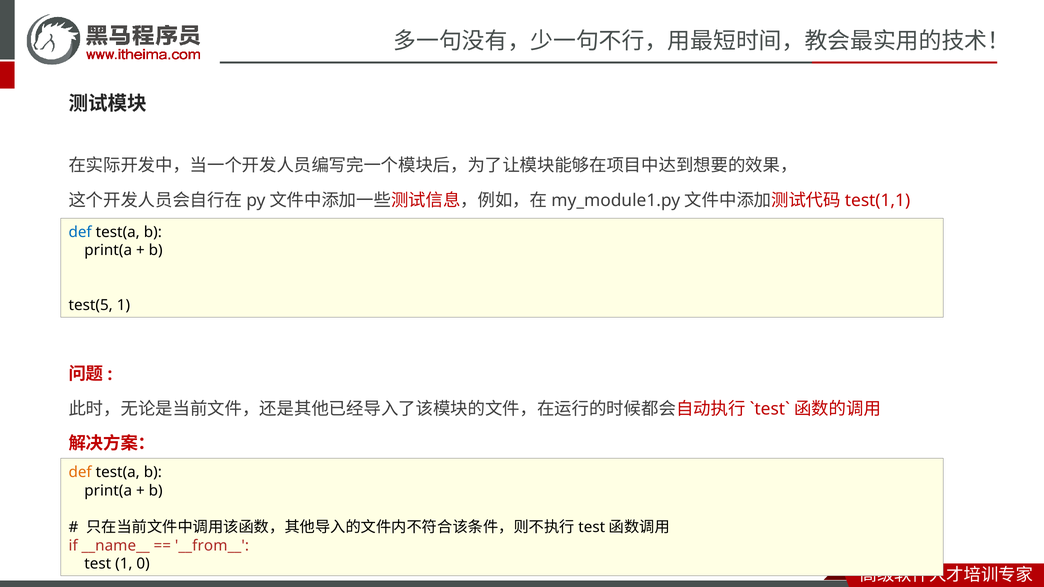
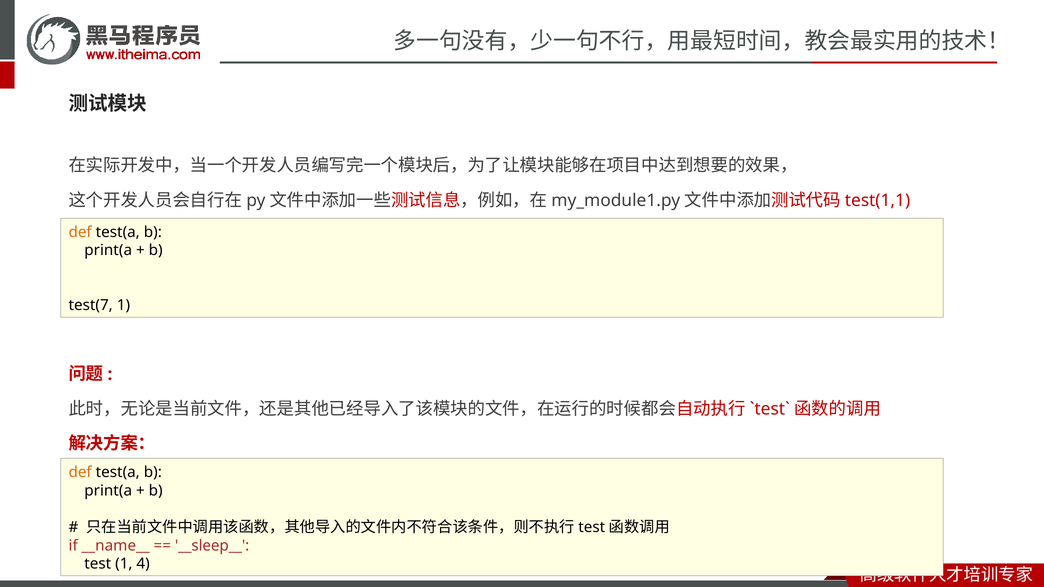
def at (80, 232) colour: blue -> orange
test(5: test(5 -> test(7
__from__: __from__ -> __sleep__
0: 0 -> 4
